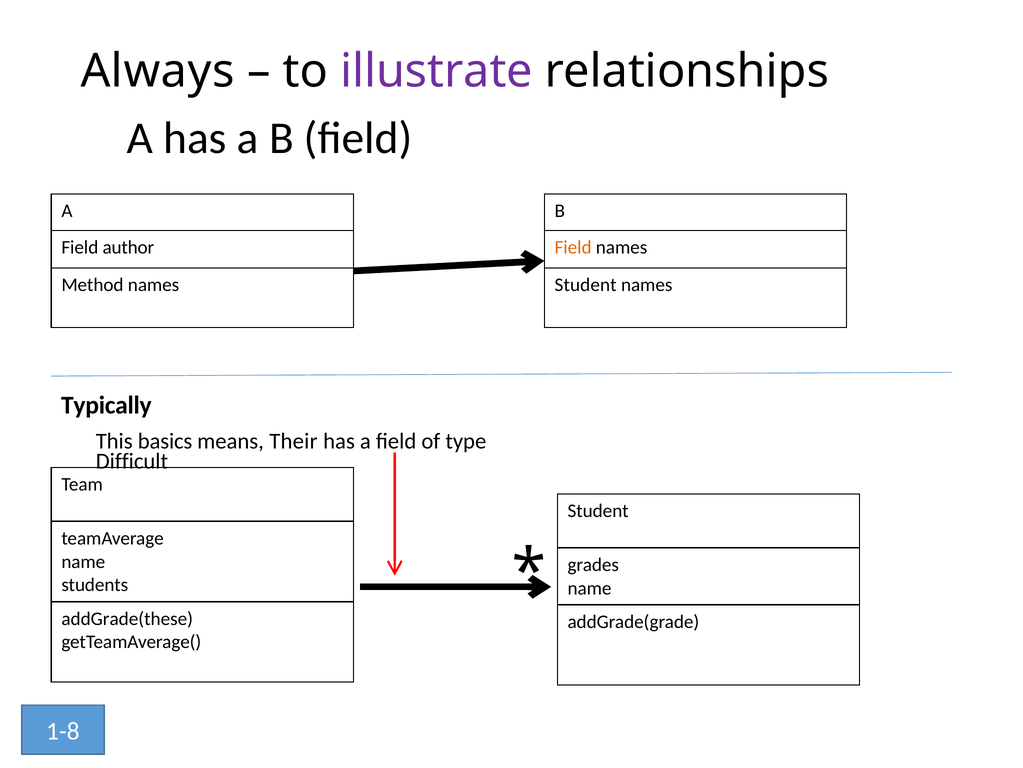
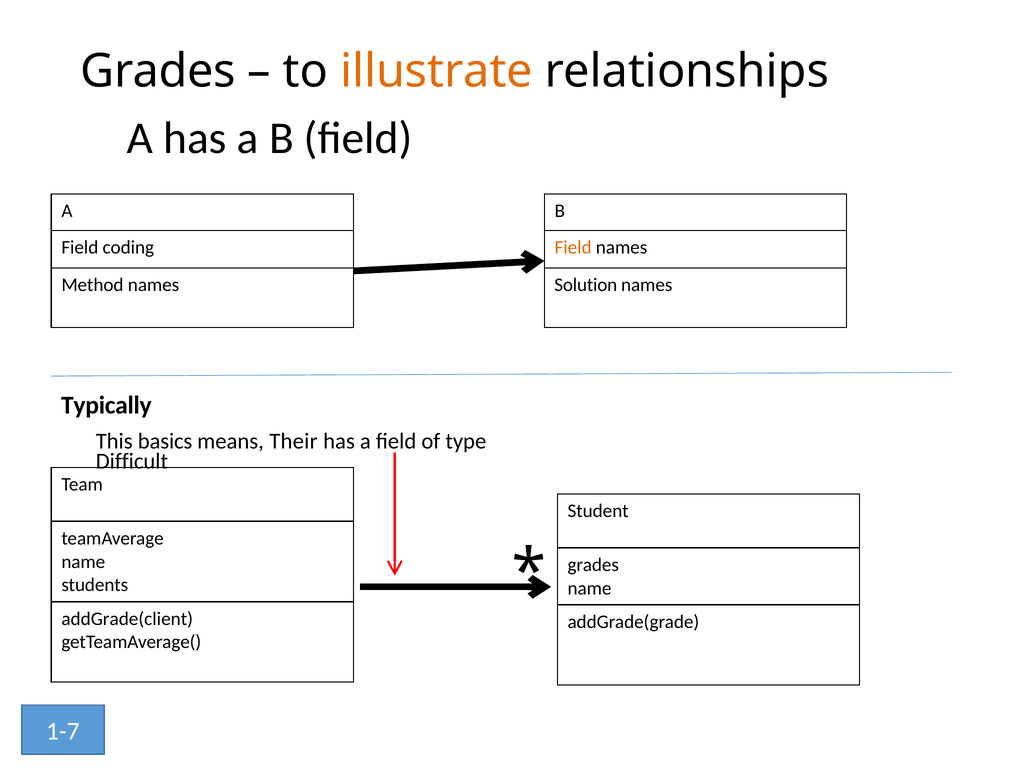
Always at (158, 71): Always -> Grades
illustrate colour: purple -> orange
author: author -> coding
Student at (586, 285): Student -> Solution
addGrade(these: addGrade(these -> addGrade(client
1-8: 1-8 -> 1-7
